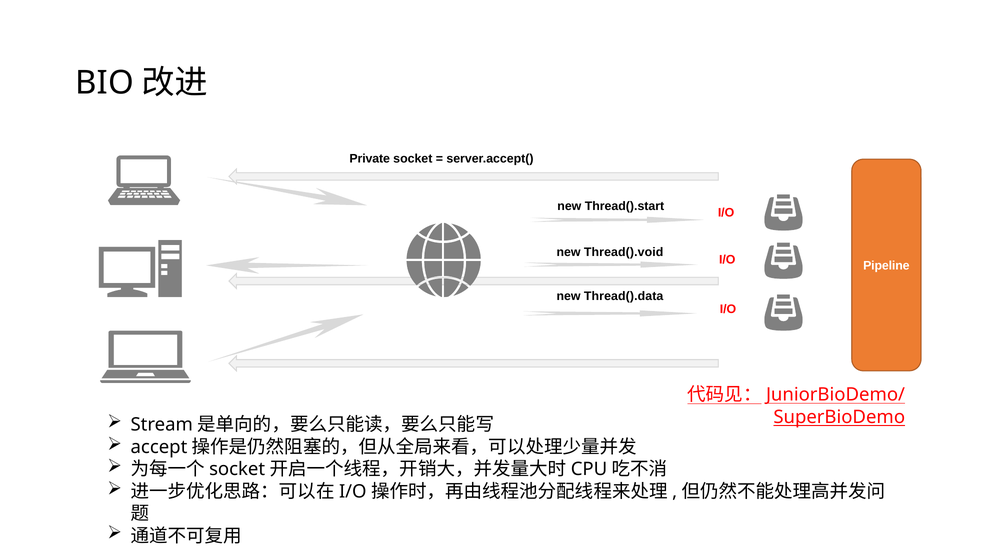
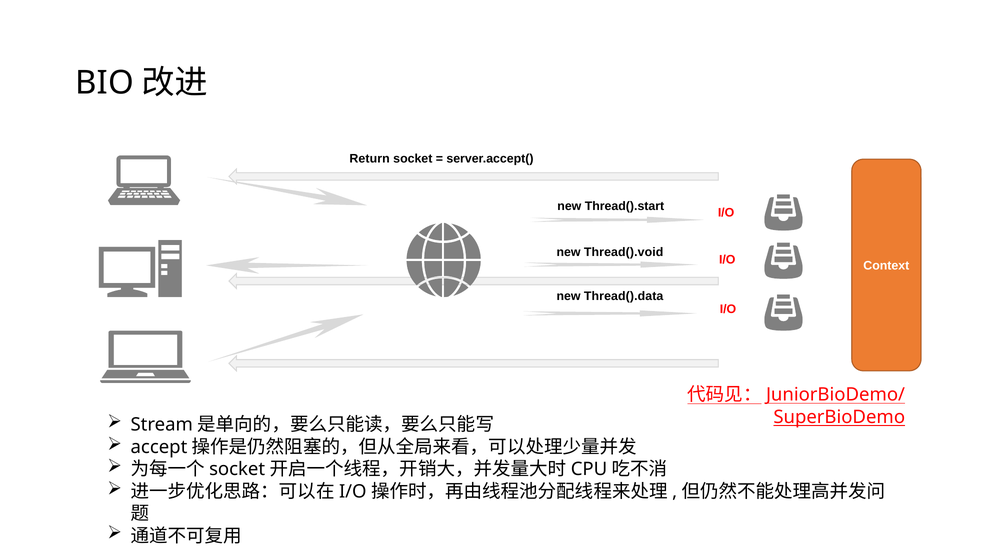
Private: Private -> Return
Pipeline: Pipeline -> Context
